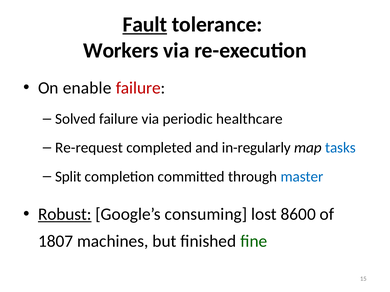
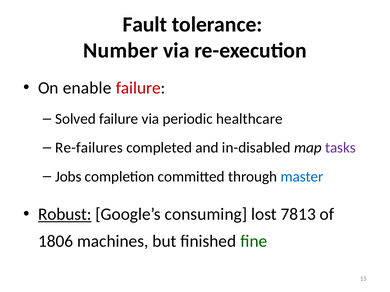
Fault underline: present -> none
Workers: Workers -> Number
Re-request: Re-request -> Re-failures
in-regularly: in-regularly -> in-disabled
tasks colour: blue -> purple
Split: Split -> Jobs
8600: 8600 -> 7813
1807: 1807 -> 1806
